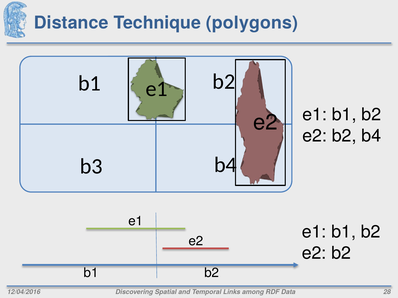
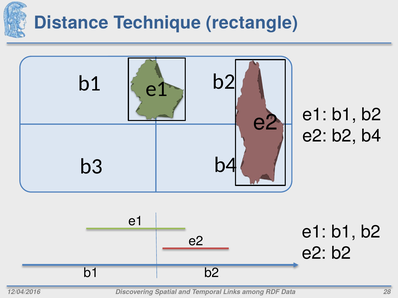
polygons: polygons -> rectangle
